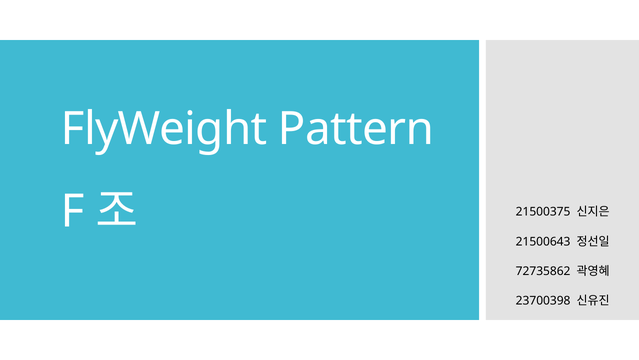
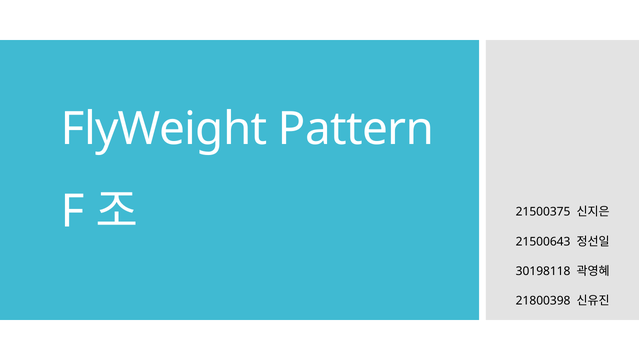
72735862: 72735862 -> 30198118
23700398: 23700398 -> 21800398
